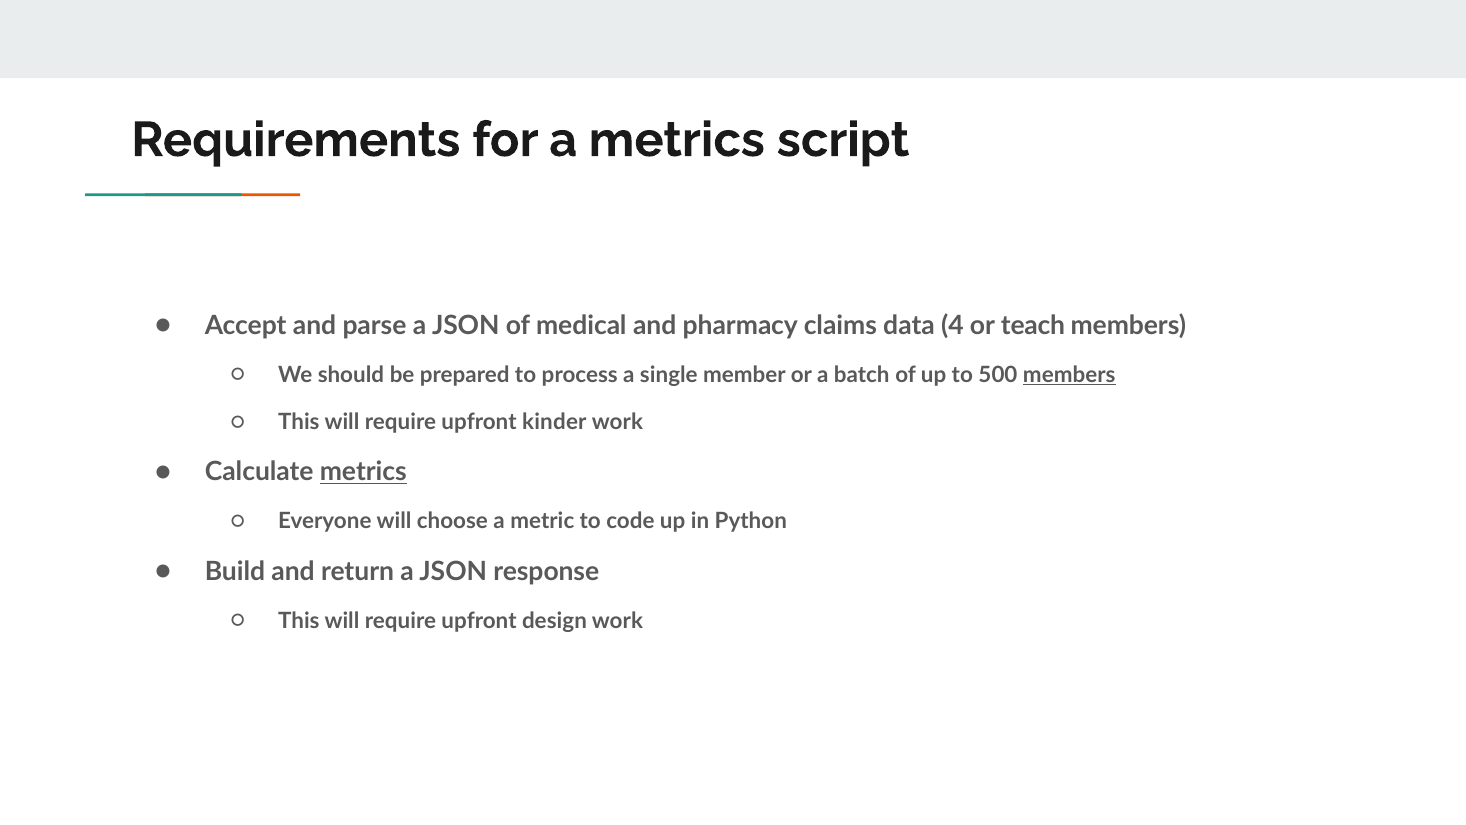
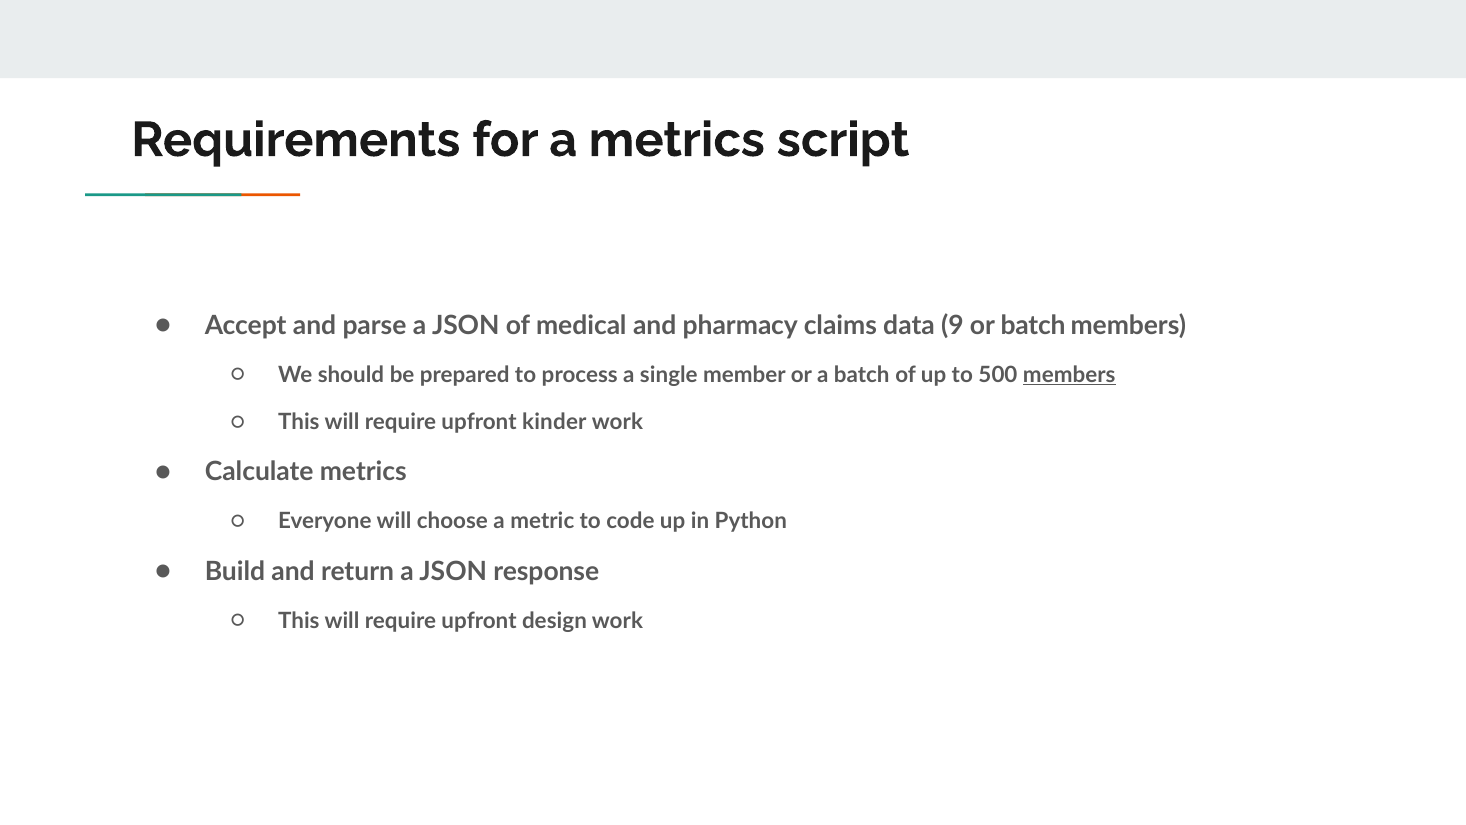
4: 4 -> 9
or teach: teach -> batch
metrics at (363, 472) underline: present -> none
